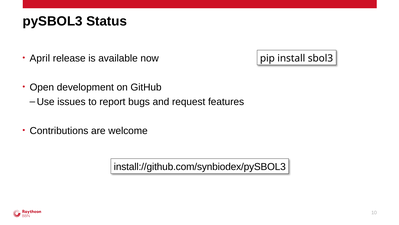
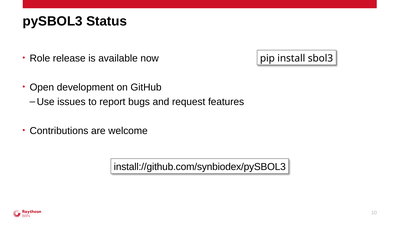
April: April -> Role
